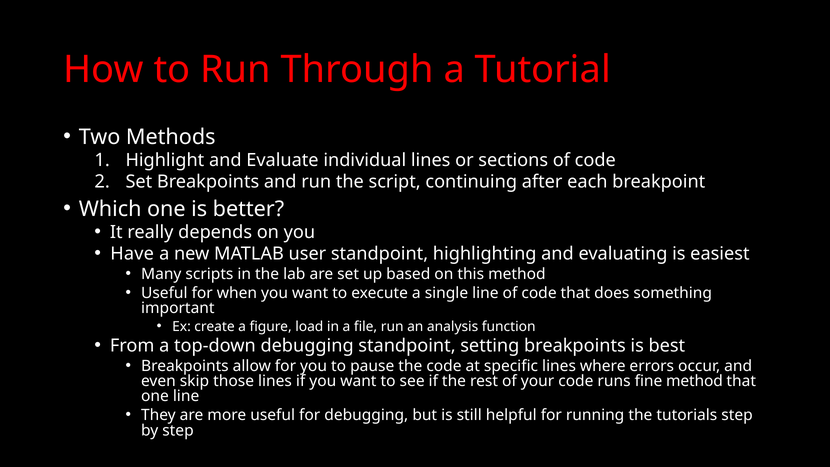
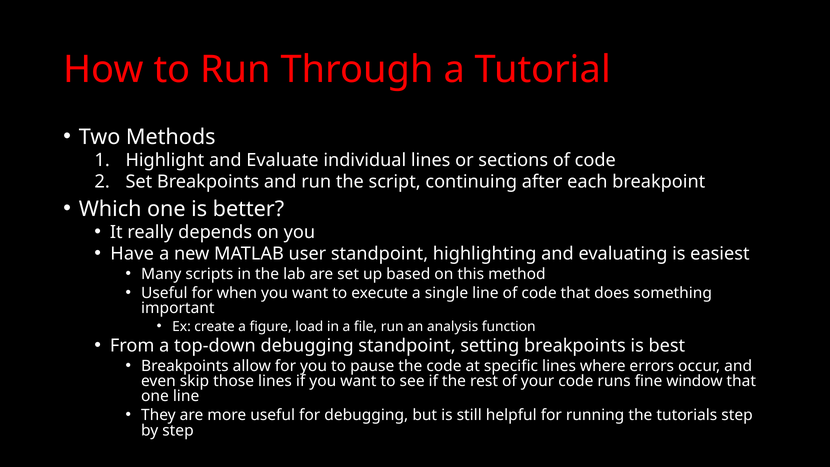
fine method: method -> window
